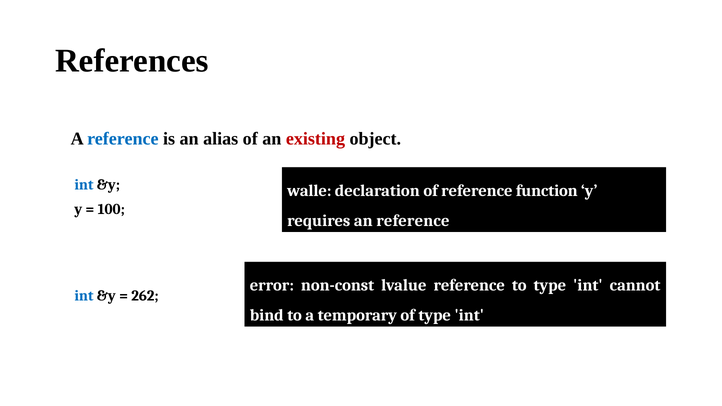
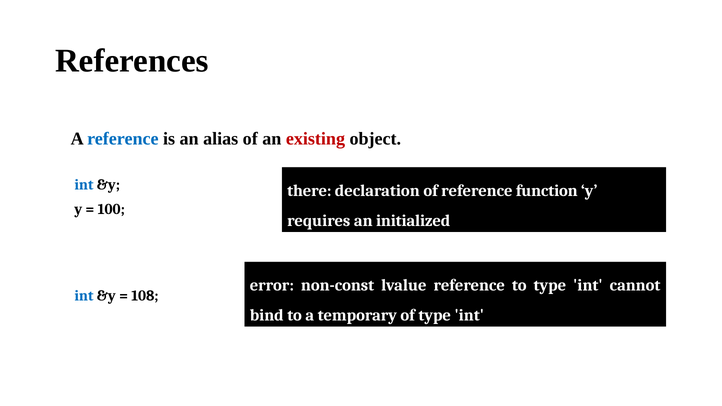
walle: walle -> there
an reference: reference -> initialized
262: 262 -> 108
